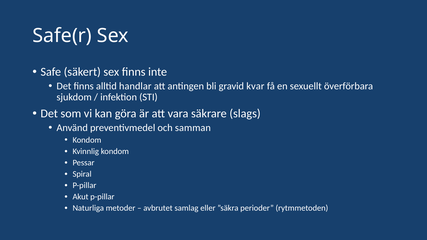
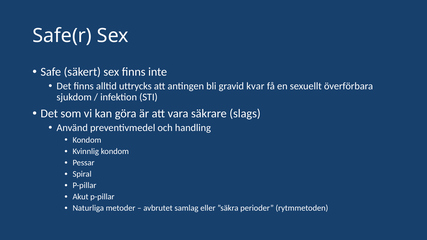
handlar: handlar -> uttrycks
samman: samman -> handling
